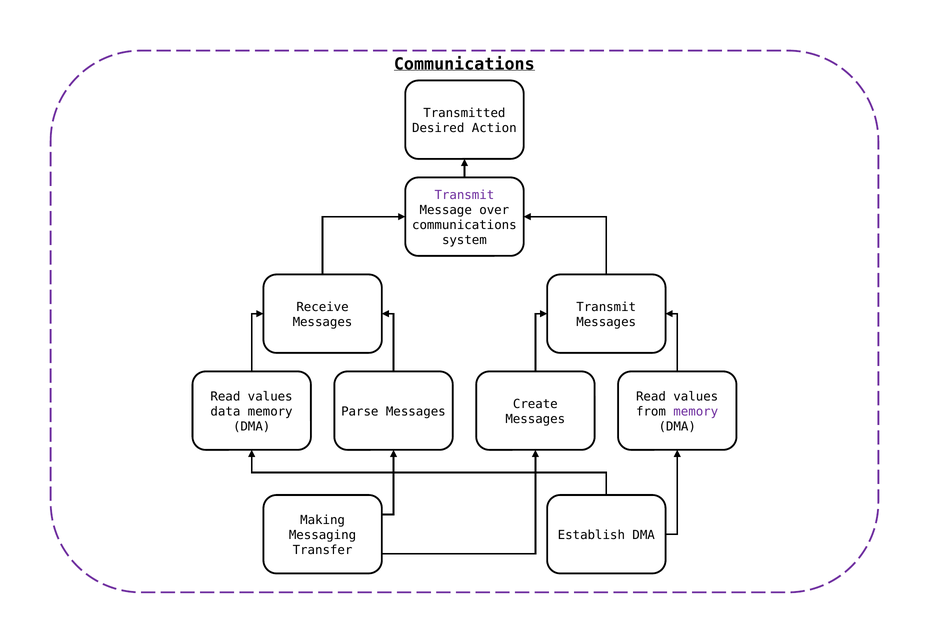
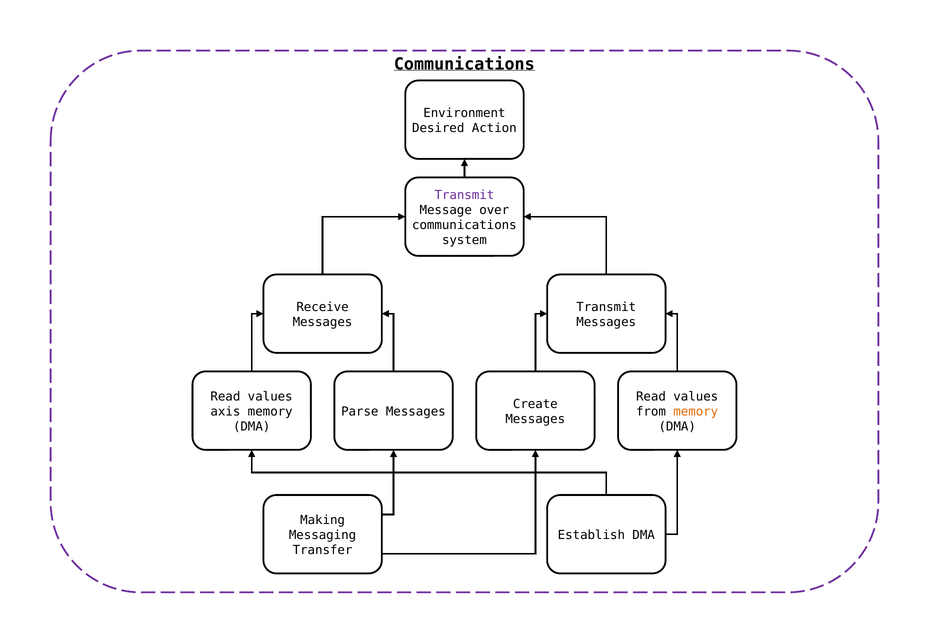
Transmitted: Transmitted -> Environment
data: data -> axis
memory at (696, 412) colour: purple -> orange
